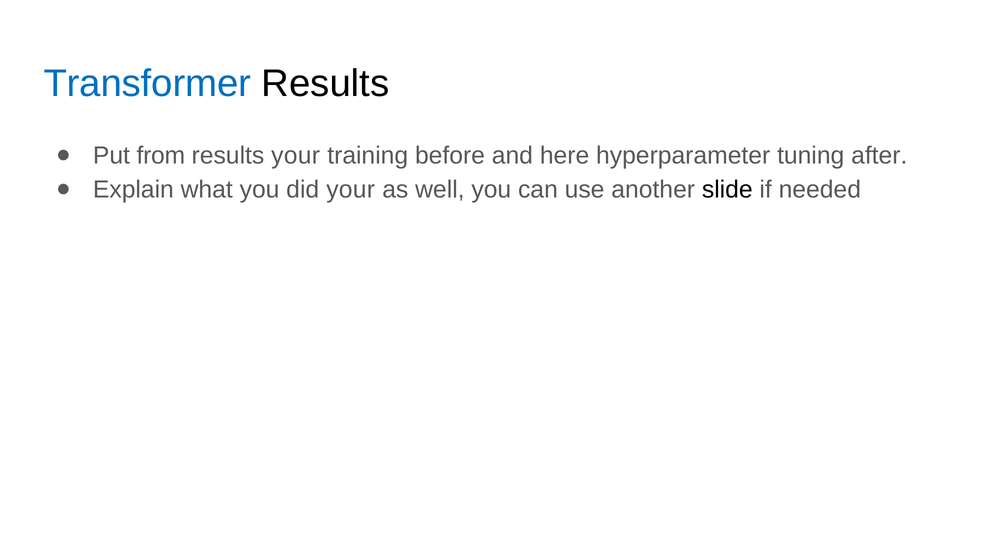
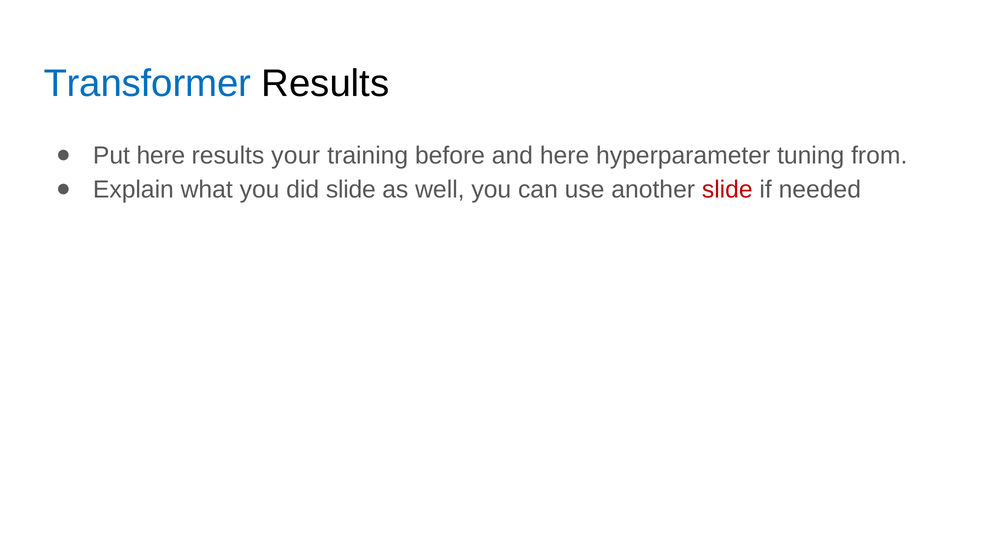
Put from: from -> here
after: after -> from
did your: your -> slide
slide at (727, 189) colour: black -> red
